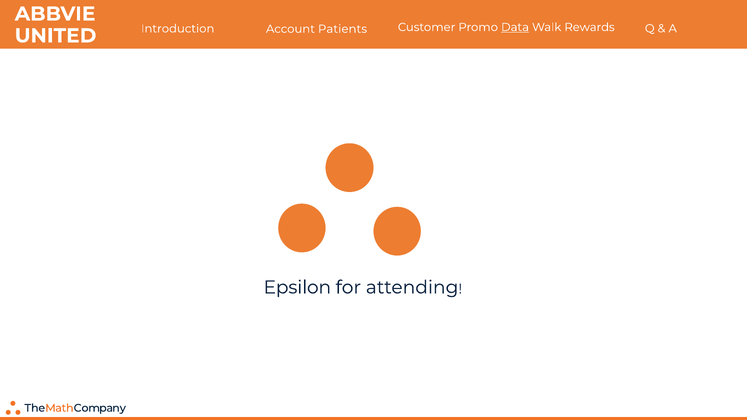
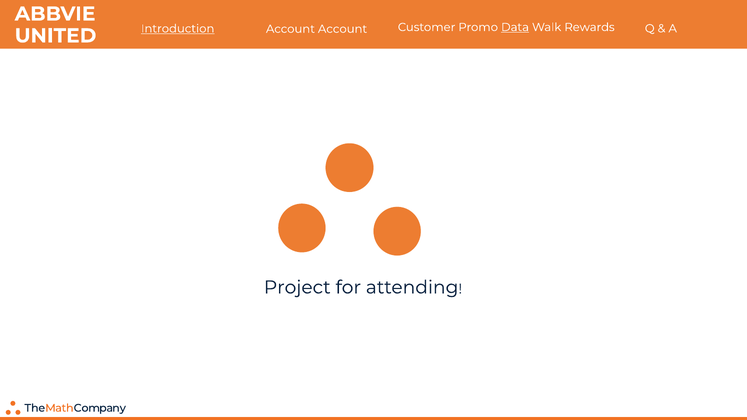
Introduction underline: none -> present
Account Patients: Patients -> Account
Epsilon: Epsilon -> Project
